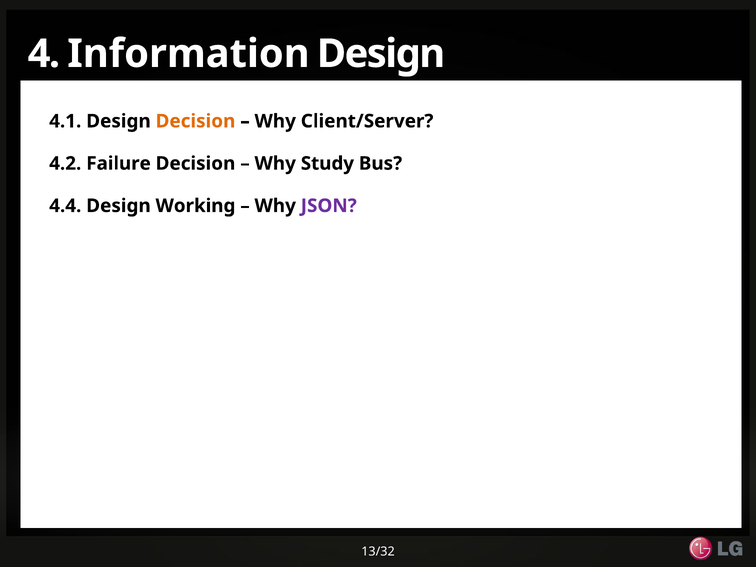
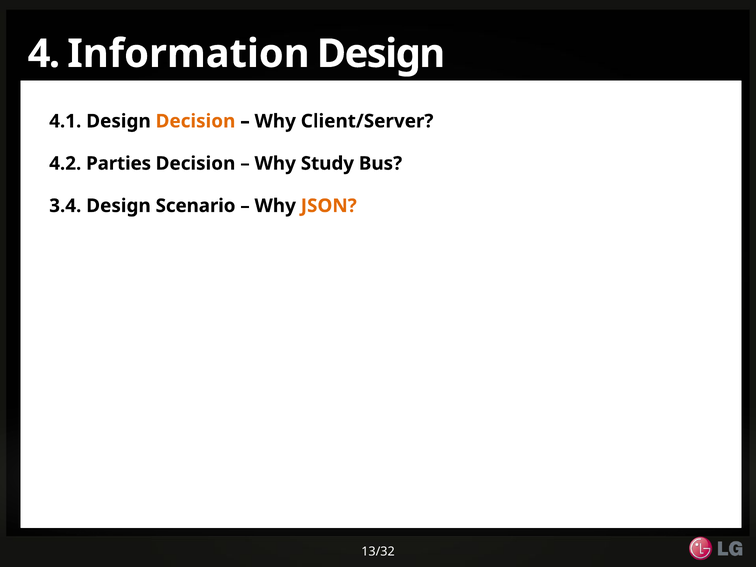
Failure: Failure -> Parties
4.4: 4.4 -> 3.4
Working: Working -> Scenario
JSON colour: purple -> orange
